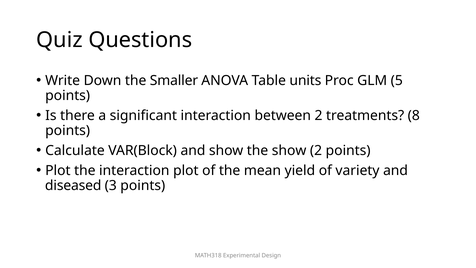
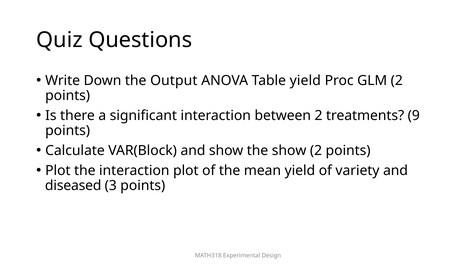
Smaller: Smaller -> Output
Table units: units -> yield
GLM 5: 5 -> 2
8: 8 -> 9
